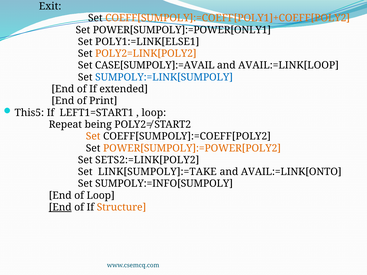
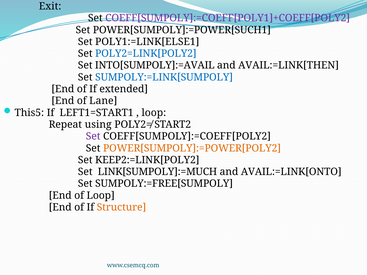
COEFF[SUMPOLY]:=COEFF[POLY1]+COEFF[POLY2 colour: orange -> purple
POWER[SUMPOLY]:=POWER[ONLY1: POWER[SUMPOLY]:=POWER[ONLY1 -> POWER[SUMPOLY]:=POWER[SUCH1
POLY2=LINK[POLY2 colour: orange -> blue
CASE[SUMPOLY]:=AVAIL: CASE[SUMPOLY]:=AVAIL -> INTO[SUMPOLY]:=AVAIL
AVAIL:=LINK[LOOP: AVAIL:=LINK[LOOP -> AVAIL:=LINK[THEN
Print: Print -> Lane
being: being -> using
Set at (93, 136) colour: orange -> purple
SETS2:=LINK[POLY2: SETS2:=LINK[POLY2 -> KEEP2:=LINK[POLY2
LINK[SUMPOLY]:=TAKE: LINK[SUMPOLY]:=TAKE -> LINK[SUMPOLY]:=MUCH
SUMPOLY:=INFO[SUMPOLY: SUMPOLY:=INFO[SUMPOLY -> SUMPOLY:=FREE[SUMPOLY
End at (60, 207) underline: present -> none
